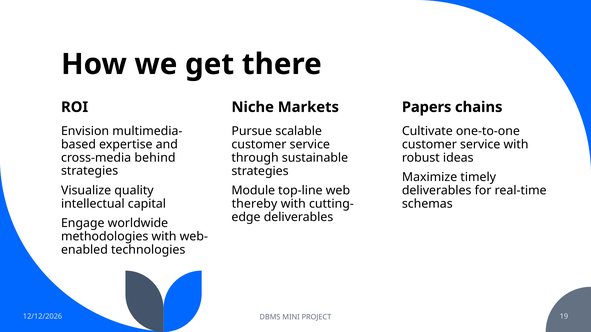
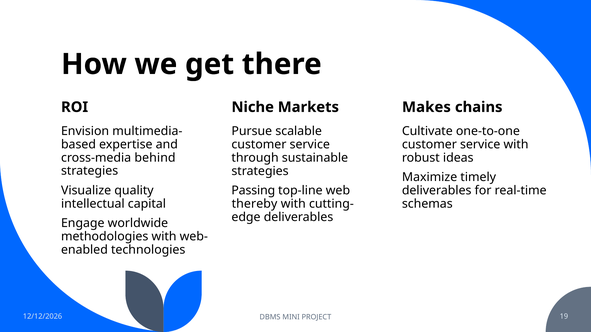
Papers: Papers -> Makes
Module: Module -> Passing
